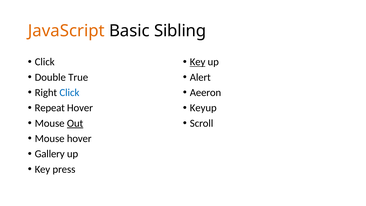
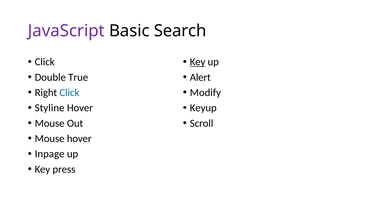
JavaScript colour: orange -> purple
Sibling: Sibling -> Search
Aeeron: Aeeron -> Modify
Repeat: Repeat -> Styline
Out underline: present -> none
Gallery: Gallery -> Inpage
